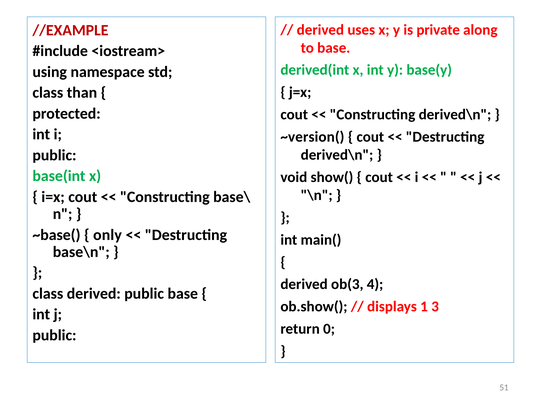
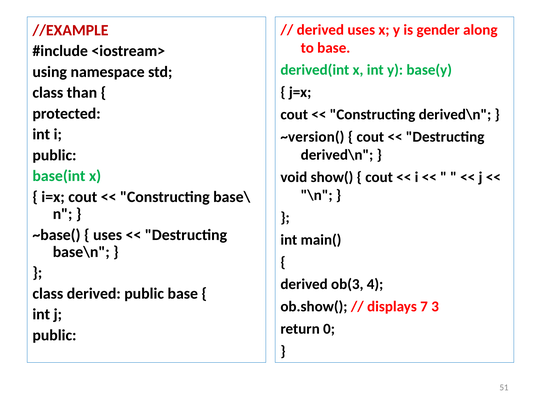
private: private -> gender
only at (108, 235): only -> uses
1: 1 -> 7
